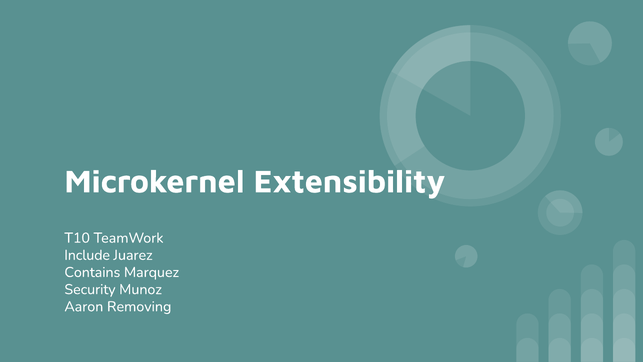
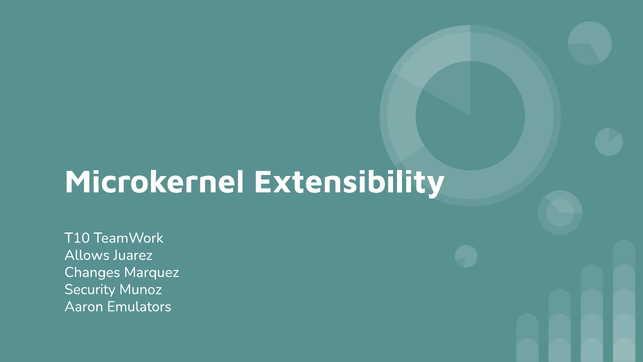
Include: Include -> Allows
Contains: Contains -> Changes
Removing: Removing -> Emulators
